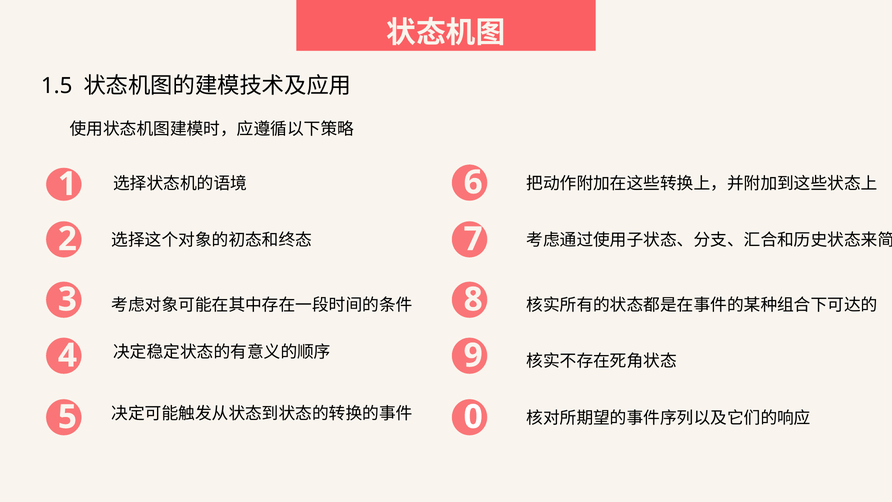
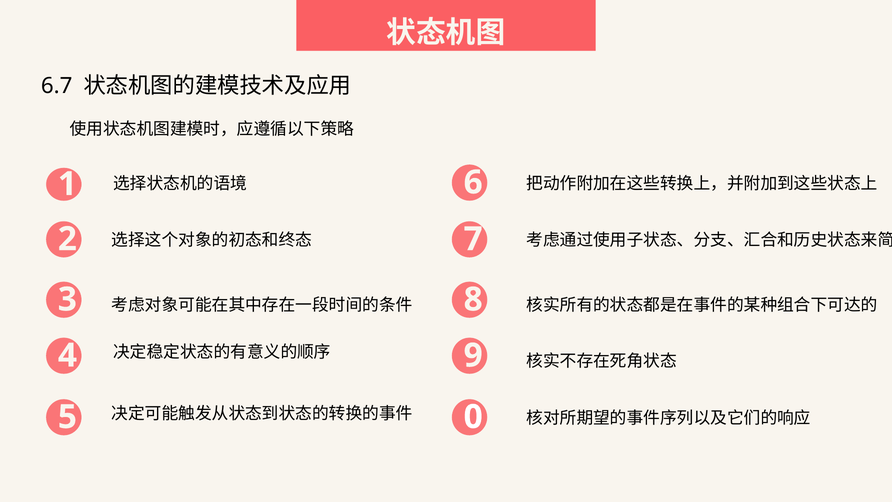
1.5: 1.5 -> 6.7
